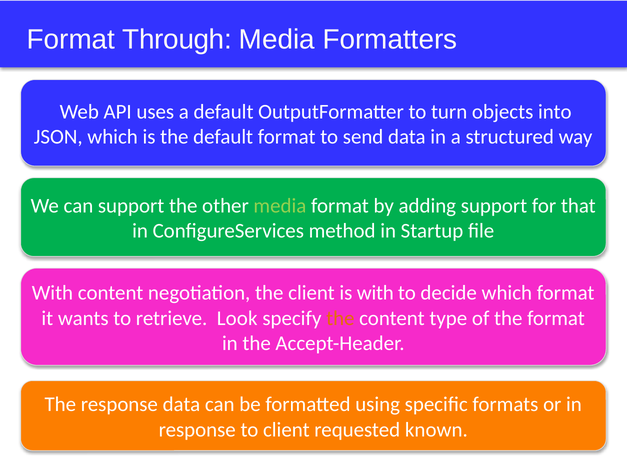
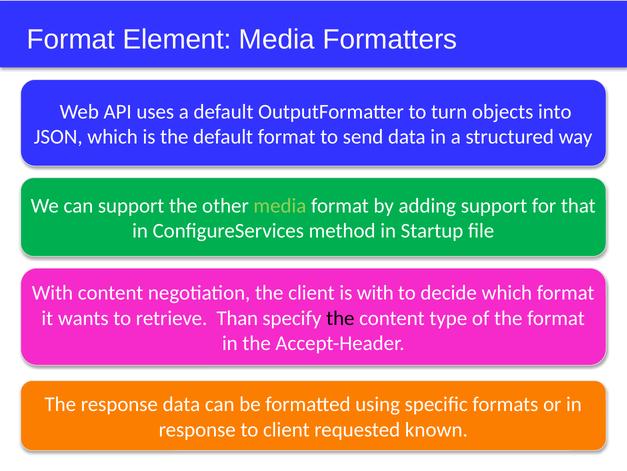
Through: Through -> Element
Look: Look -> Than
the at (340, 318) colour: orange -> black
